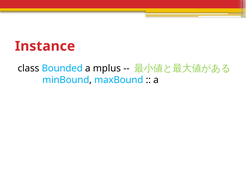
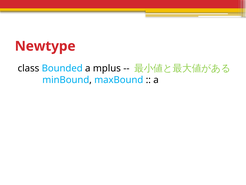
Instance: Instance -> Newtype
